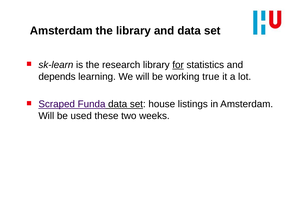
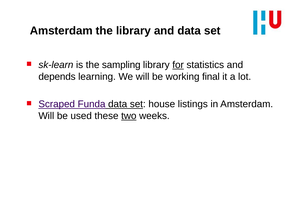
research: research -> sampling
true: true -> final
two underline: none -> present
